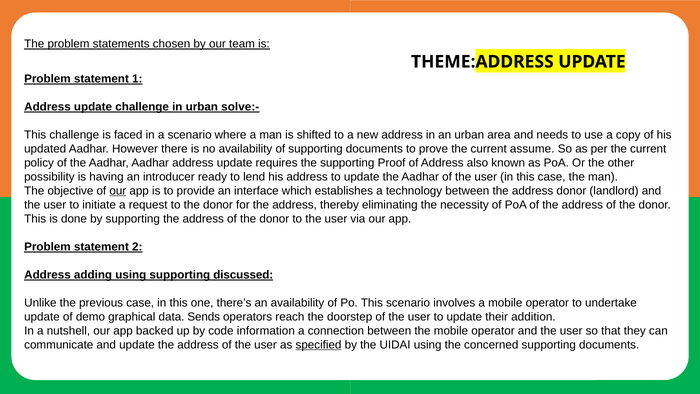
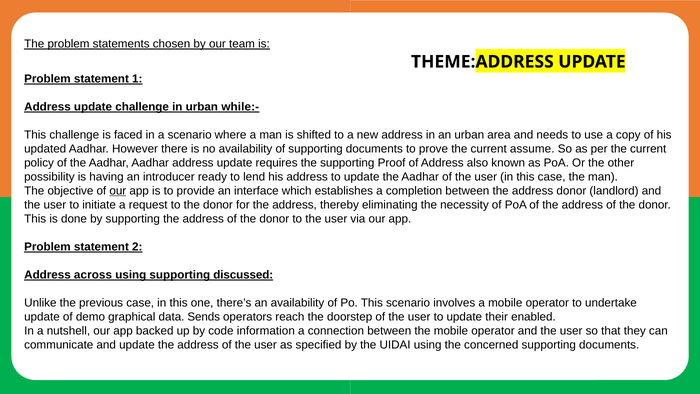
solve:-: solve:- -> while:-
technology: technology -> completion
adding: adding -> across
addition: addition -> enabled
specified underline: present -> none
